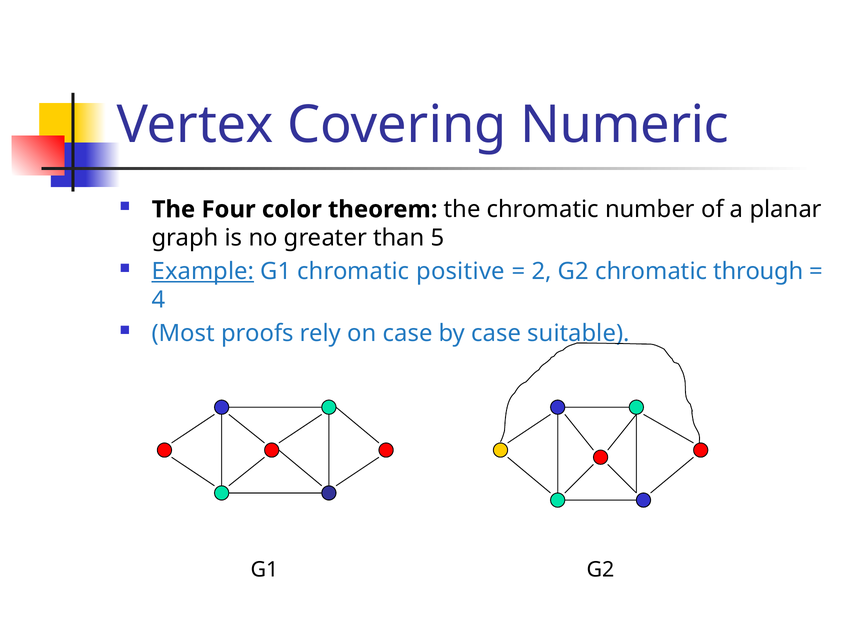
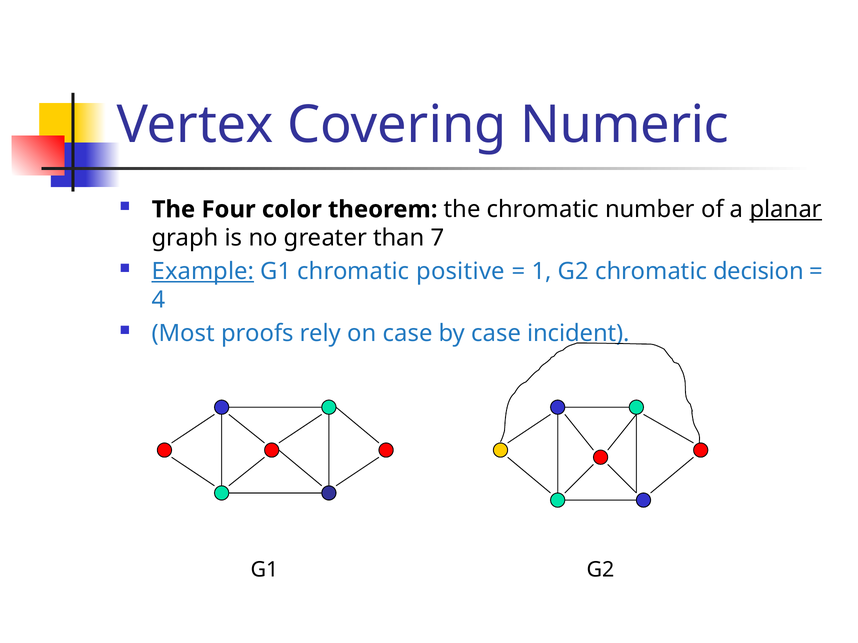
planar underline: none -> present
5: 5 -> 7
2: 2 -> 1
through: through -> decision
suitable: suitable -> incident
